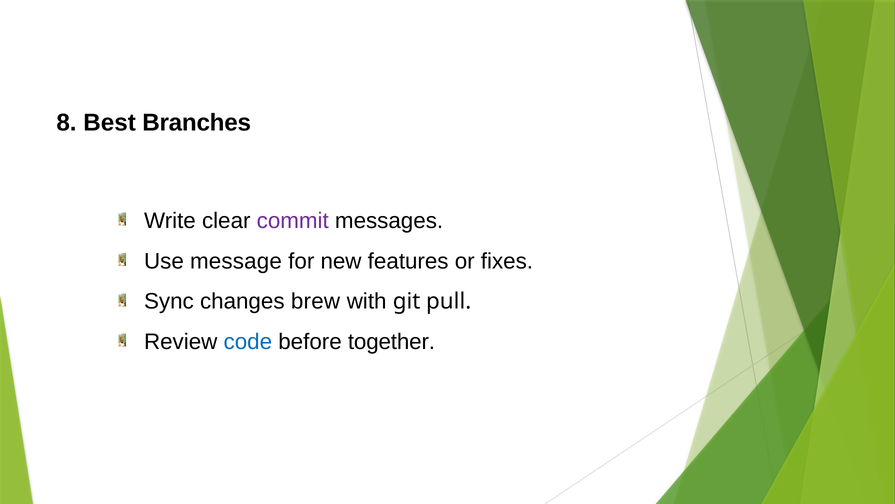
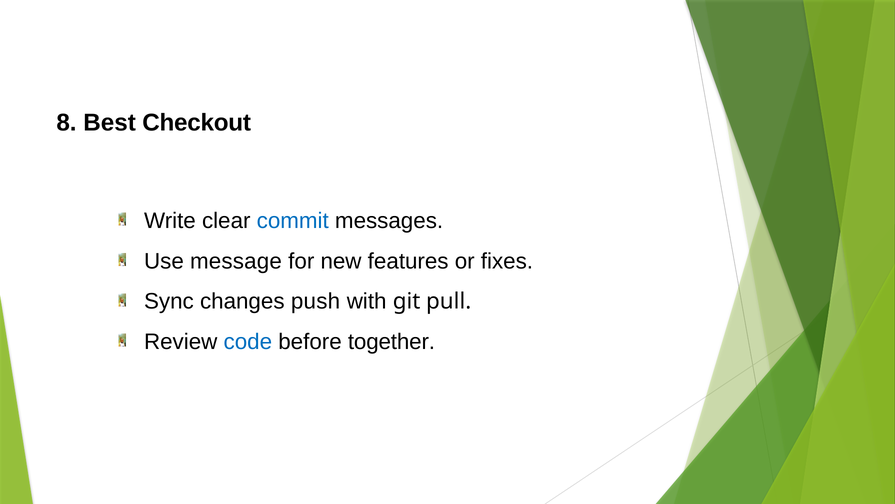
Branches: Branches -> Checkout
commit colour: purple -> blue
brew: brew -> push
